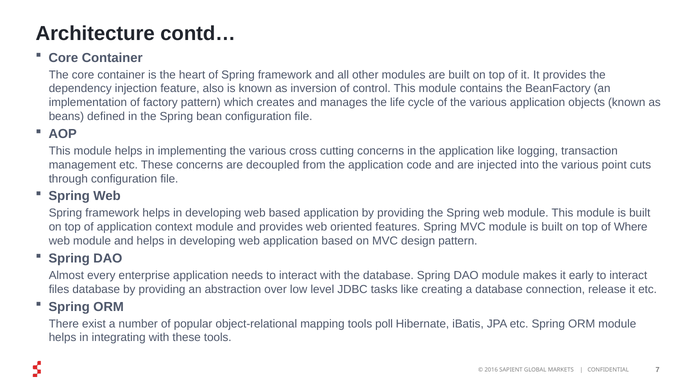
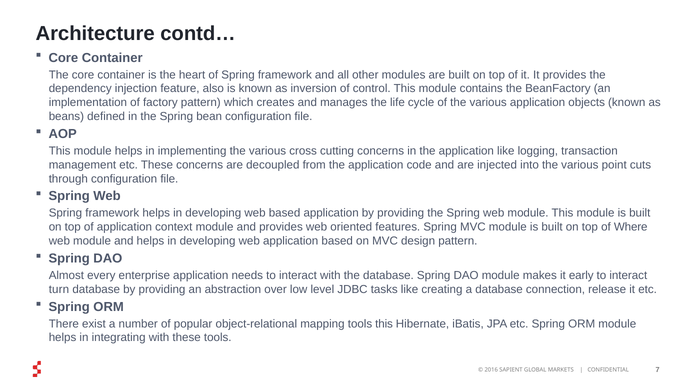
files: files -> turn
tools poll: poll -> this
